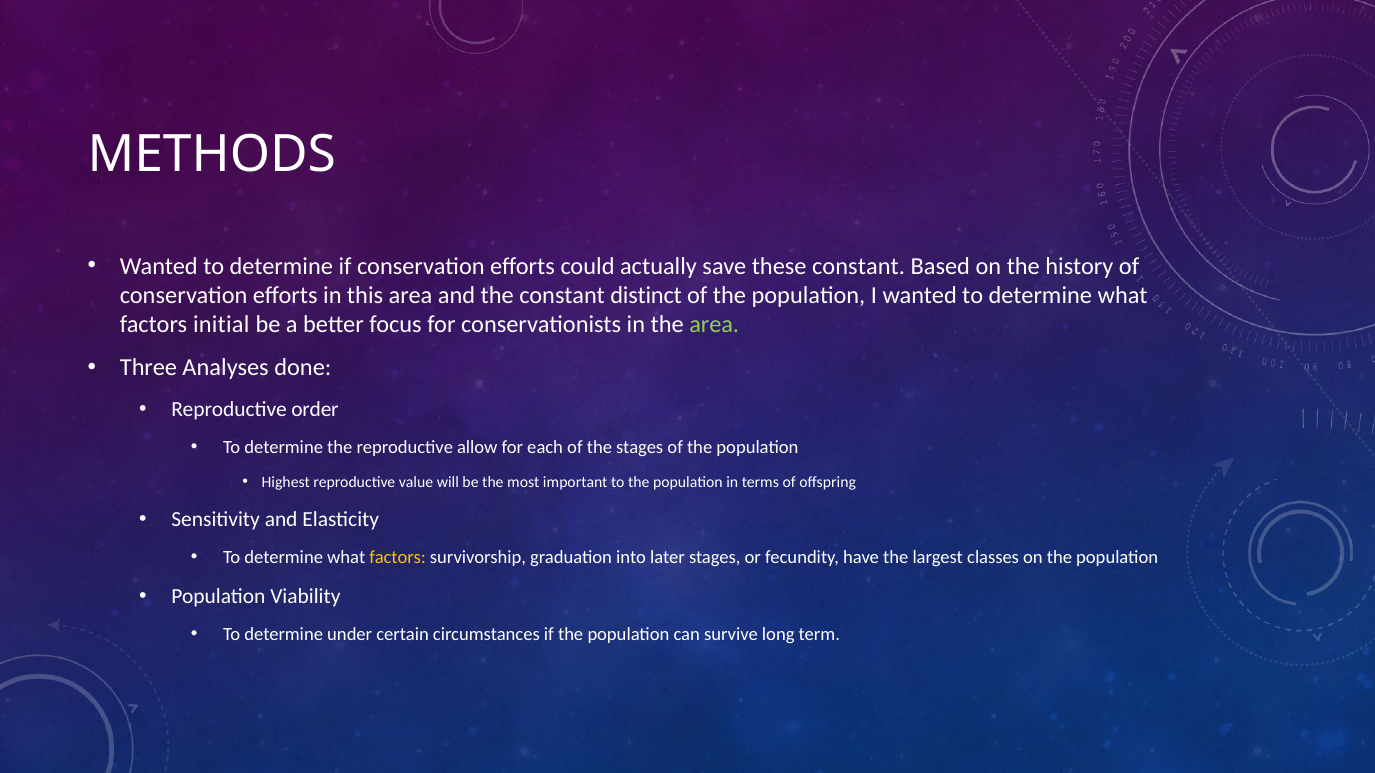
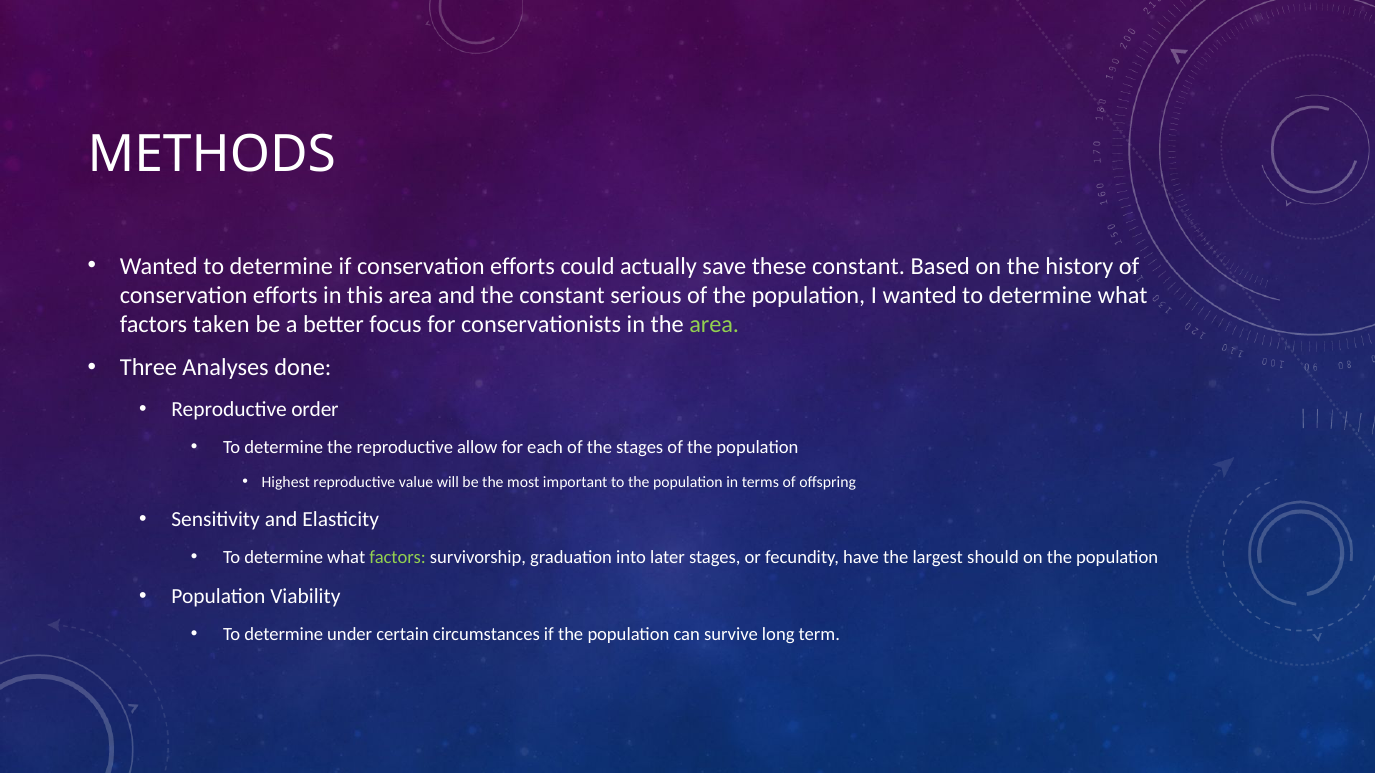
distinct: distinct -> serious
initial: initial -> taken
factors at (398, 558) colour: yellow -> light green
classes: classes -> should
